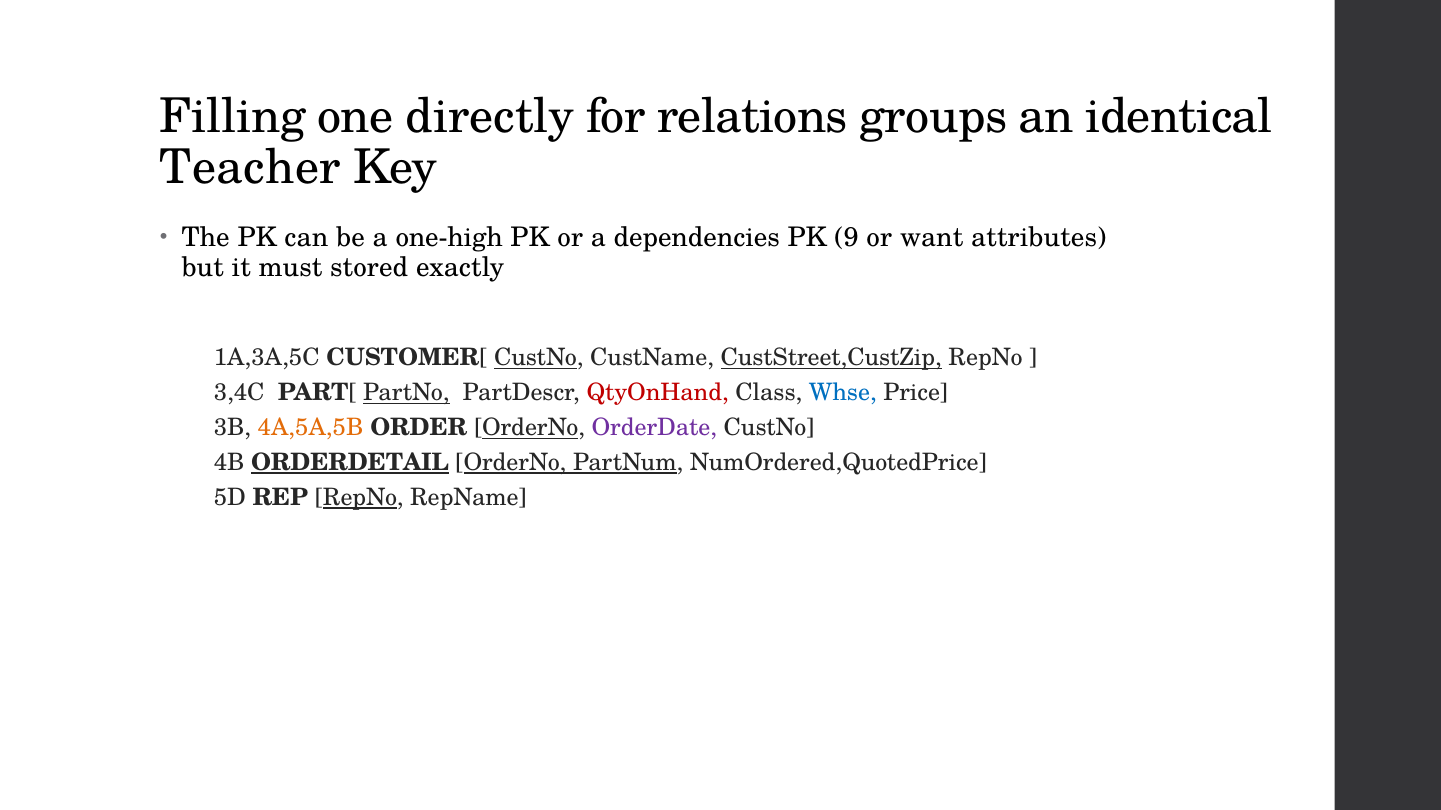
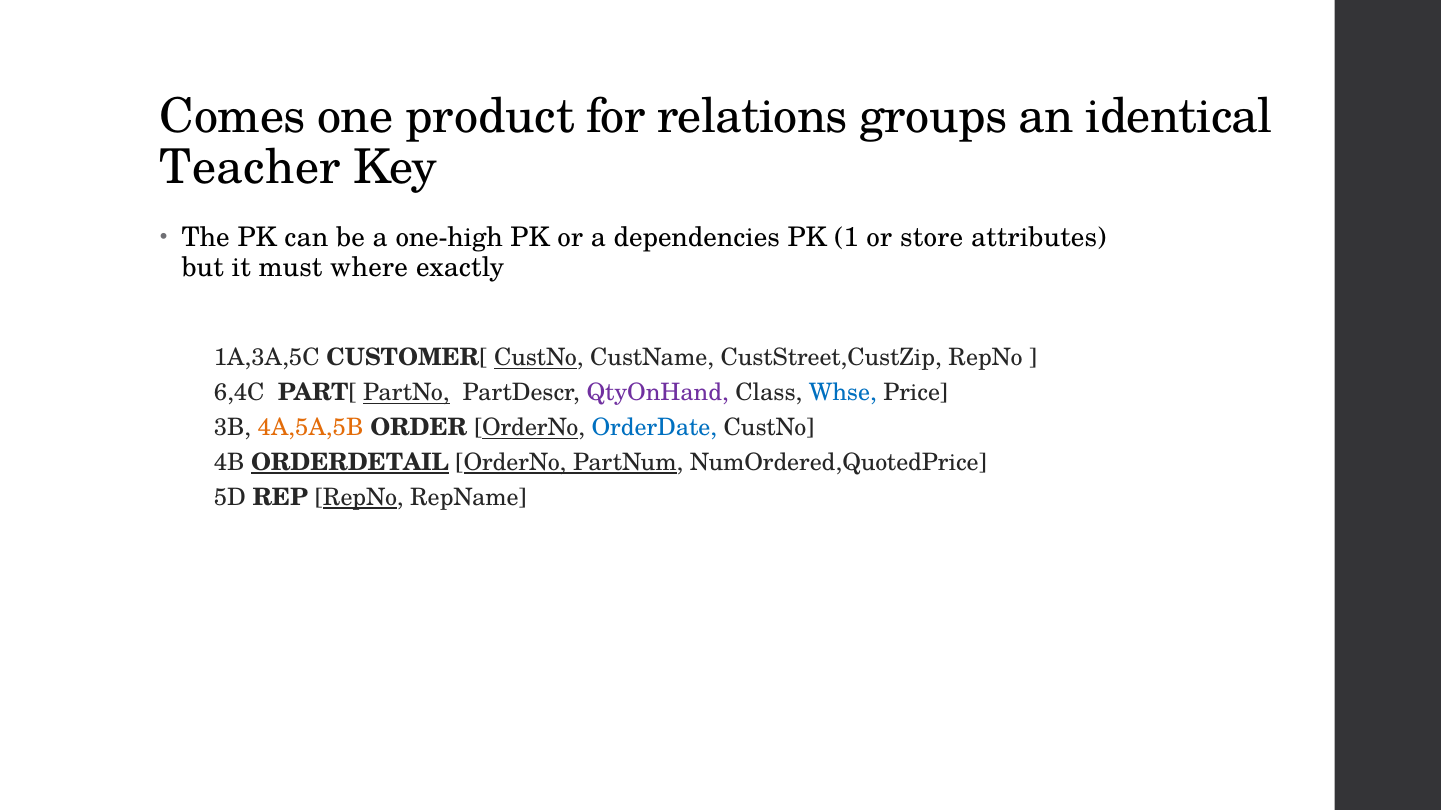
Filling: Filling -> Comes
directly: directly -> product
9: 9 -> 1
want: want -> store
stored: stored -> where
CustStreet,CustZip underline: present -> none
3,4C: 3,4C -> 6,4C
QtyOnHand colour: red -> purple
OrderDate colour: purple -> blue
